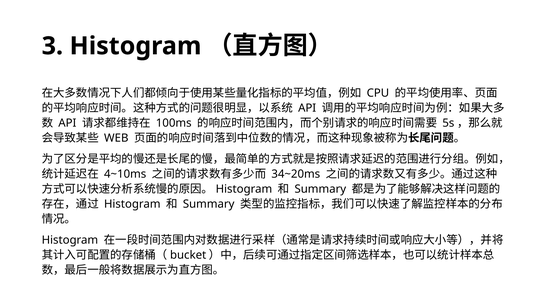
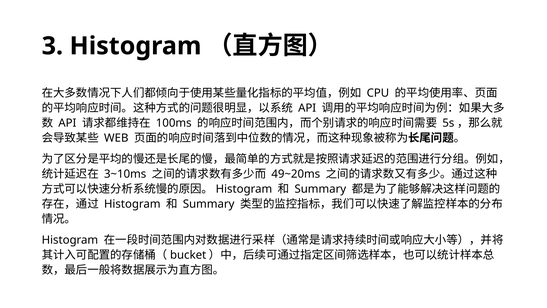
4~10ms: 4~10ms -> 3~10ms
34~20ms: 34~20ms -> 49~20ms
